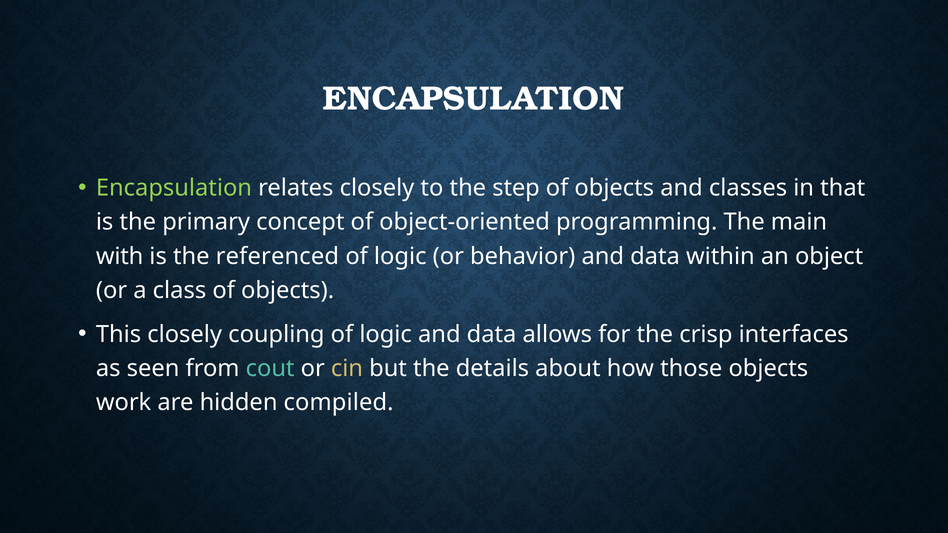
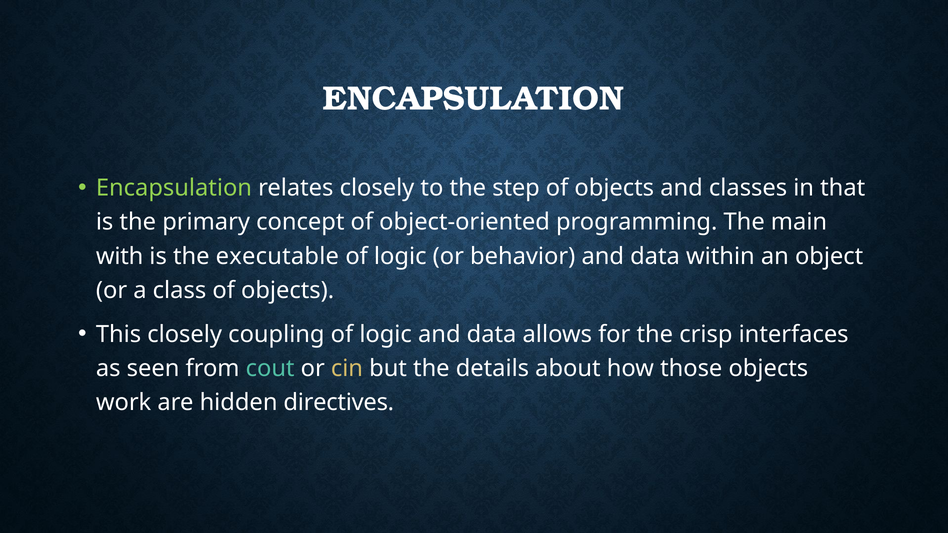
referenced: referenced -> executable
compiled: compiled -> directives
